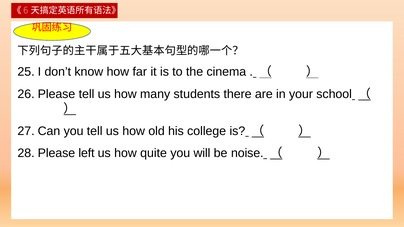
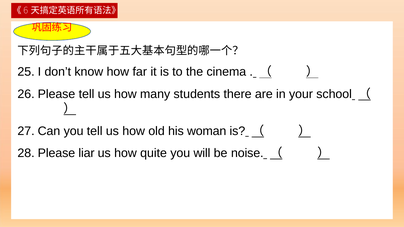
college: college -> woman
left: left -> liar
